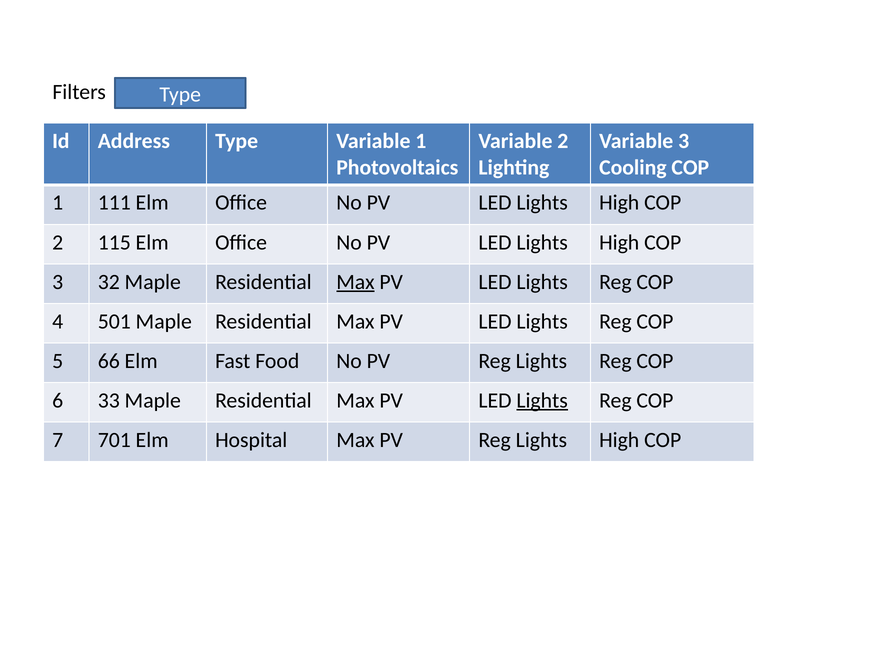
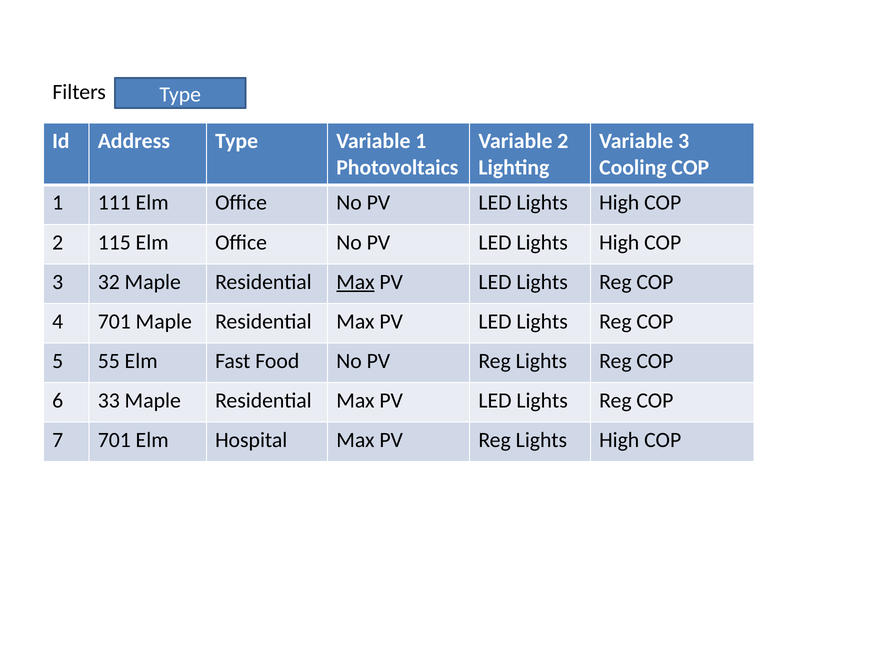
4 501: 501 -> 701
66: 66 -> 55
Lights at (542, 401) underline: present -> none
